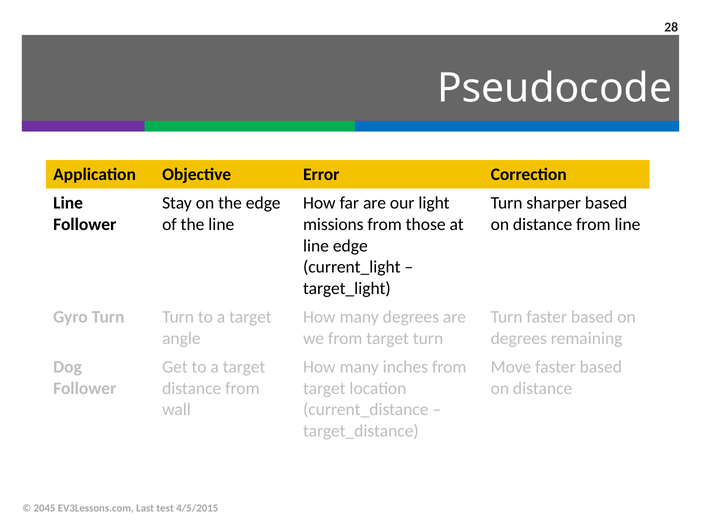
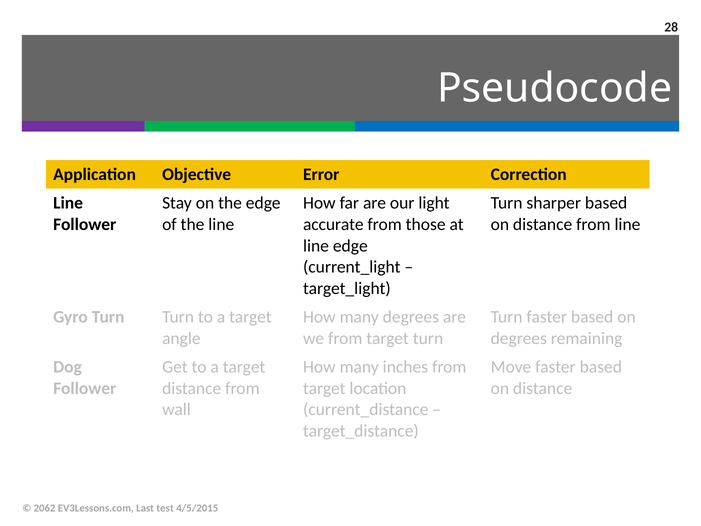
missions: missions -> accurate
2045: 2045 -> 2062
